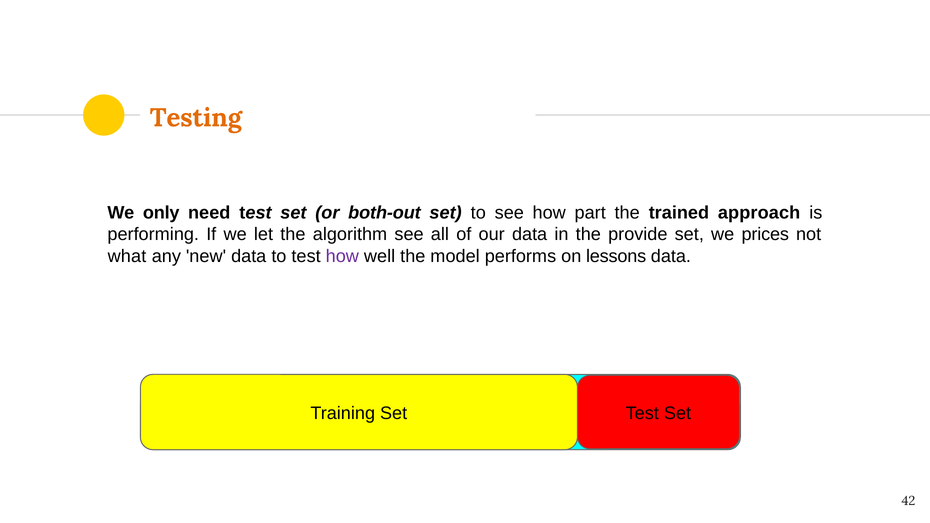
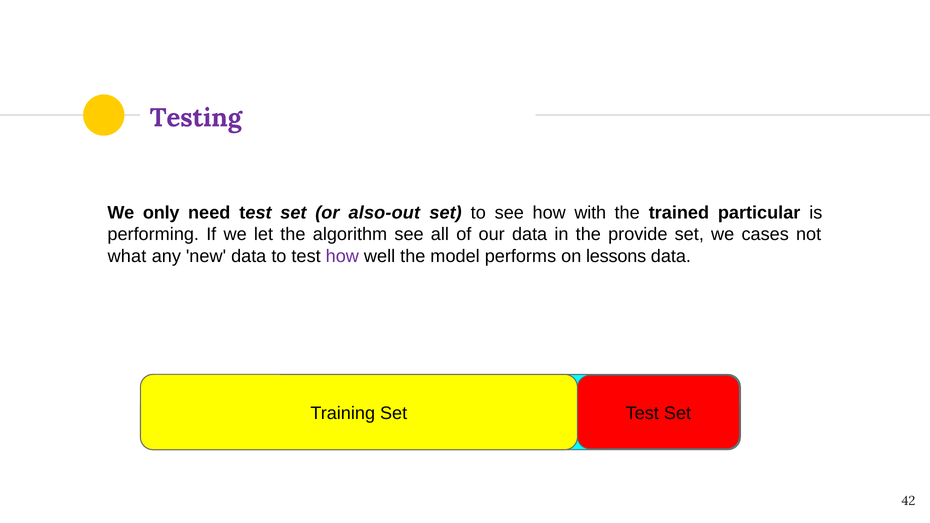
Testing colour: orange -> purple
both-out: both-out -> also-out
part: part -> with
approach: approach -> particular
prices: prices -> cases
